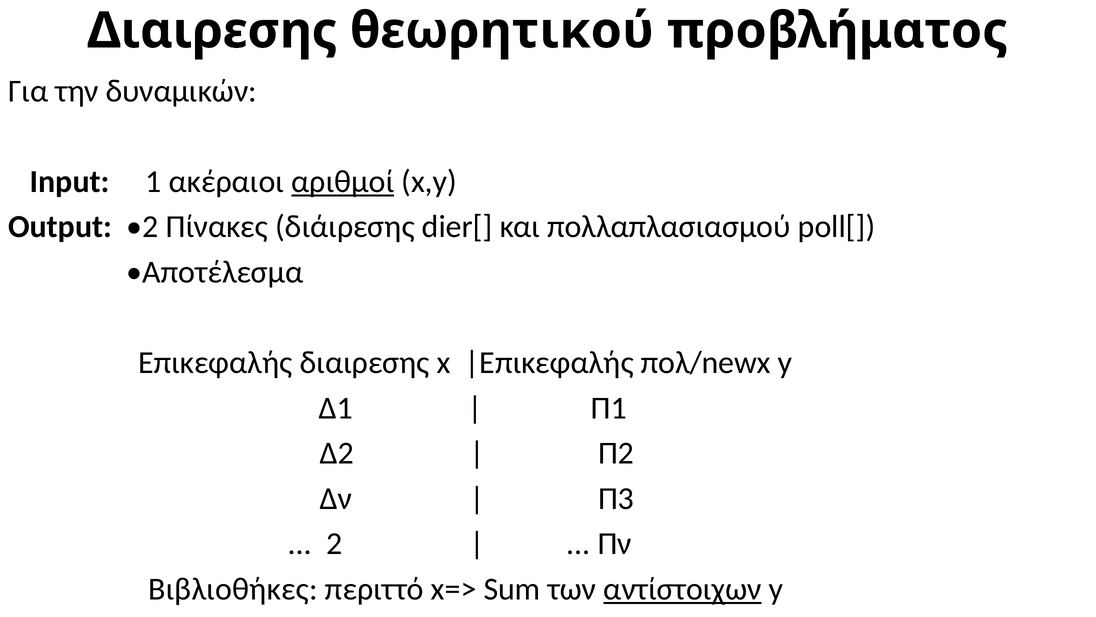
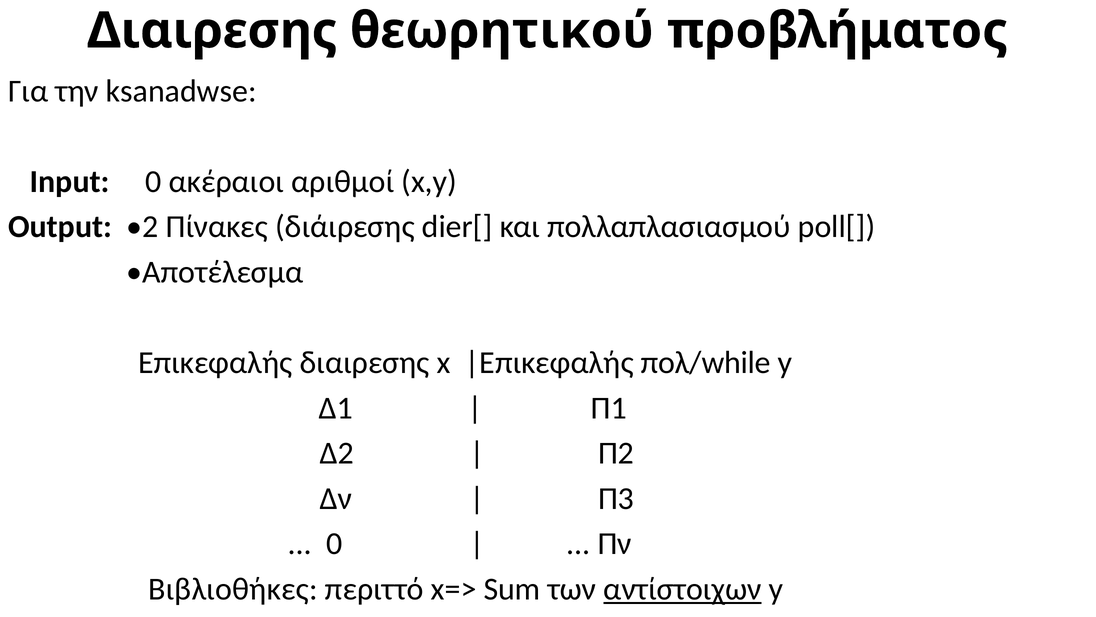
δυναμικών: δυναμικών -> ksanadwse
Input 1: 1 -> 0
αριθμοί underline: present -> none
πολ/newx: πολ/newx -> πολ/while
2 at (335, 543): 2 -> 0
